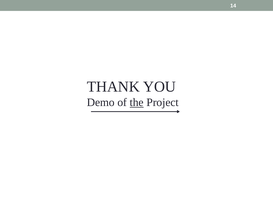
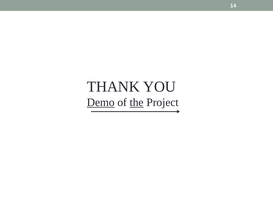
Demo underline: none -> present
